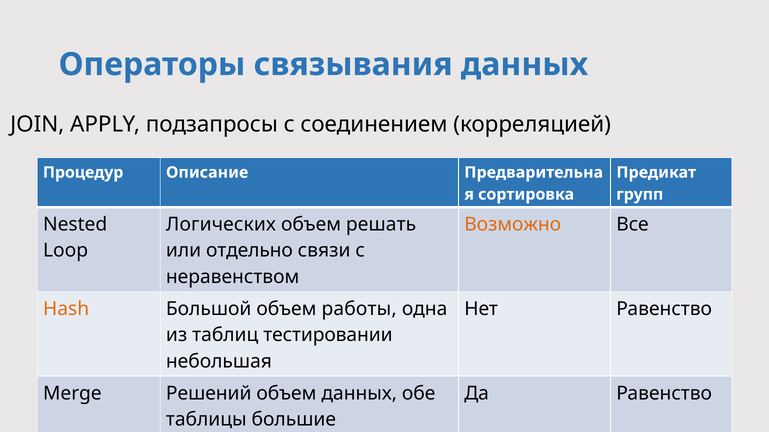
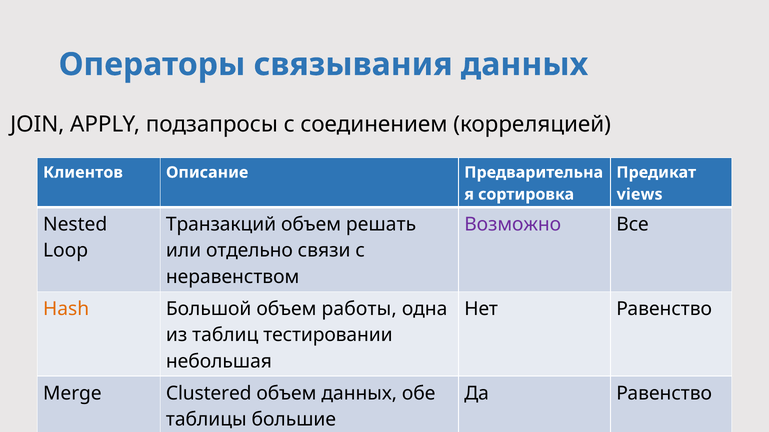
Процедур: Процедур -> Клиентов
групп: групп -> views
Логических: Логических -> Транзакций
Возможно colour: orange -> purple
Решений: Решений -> Clustered
